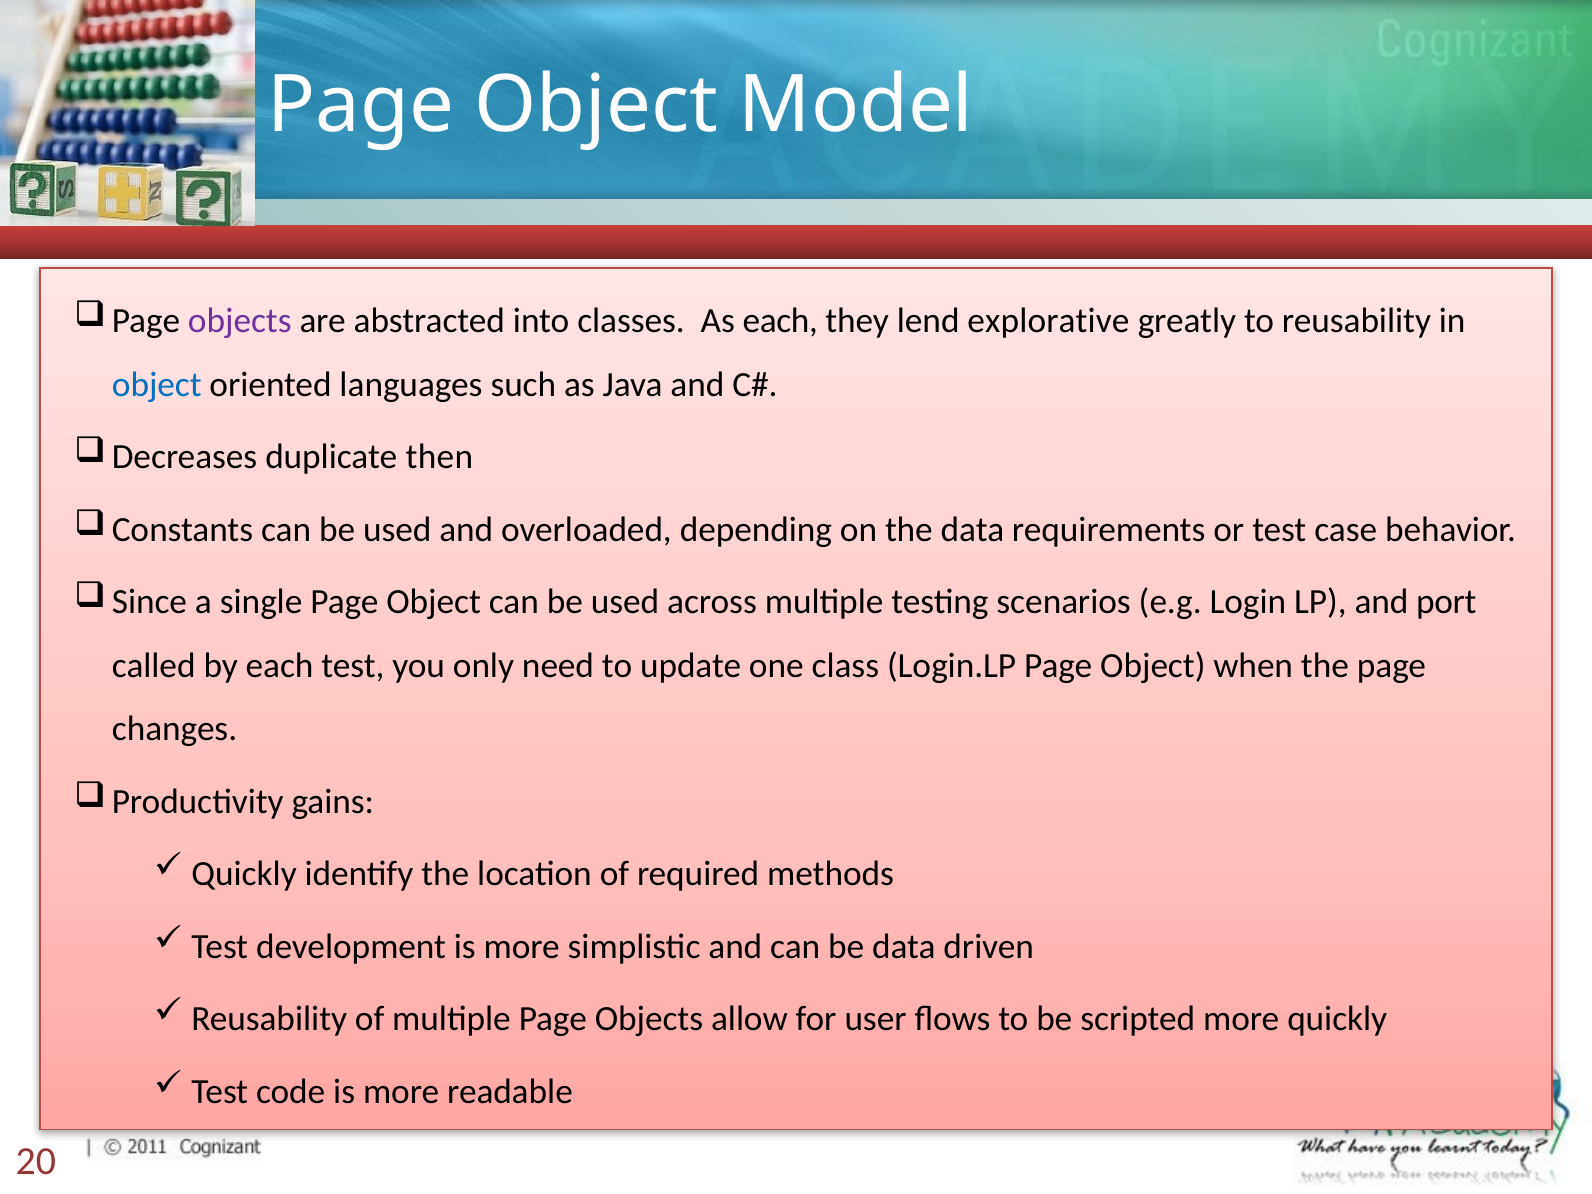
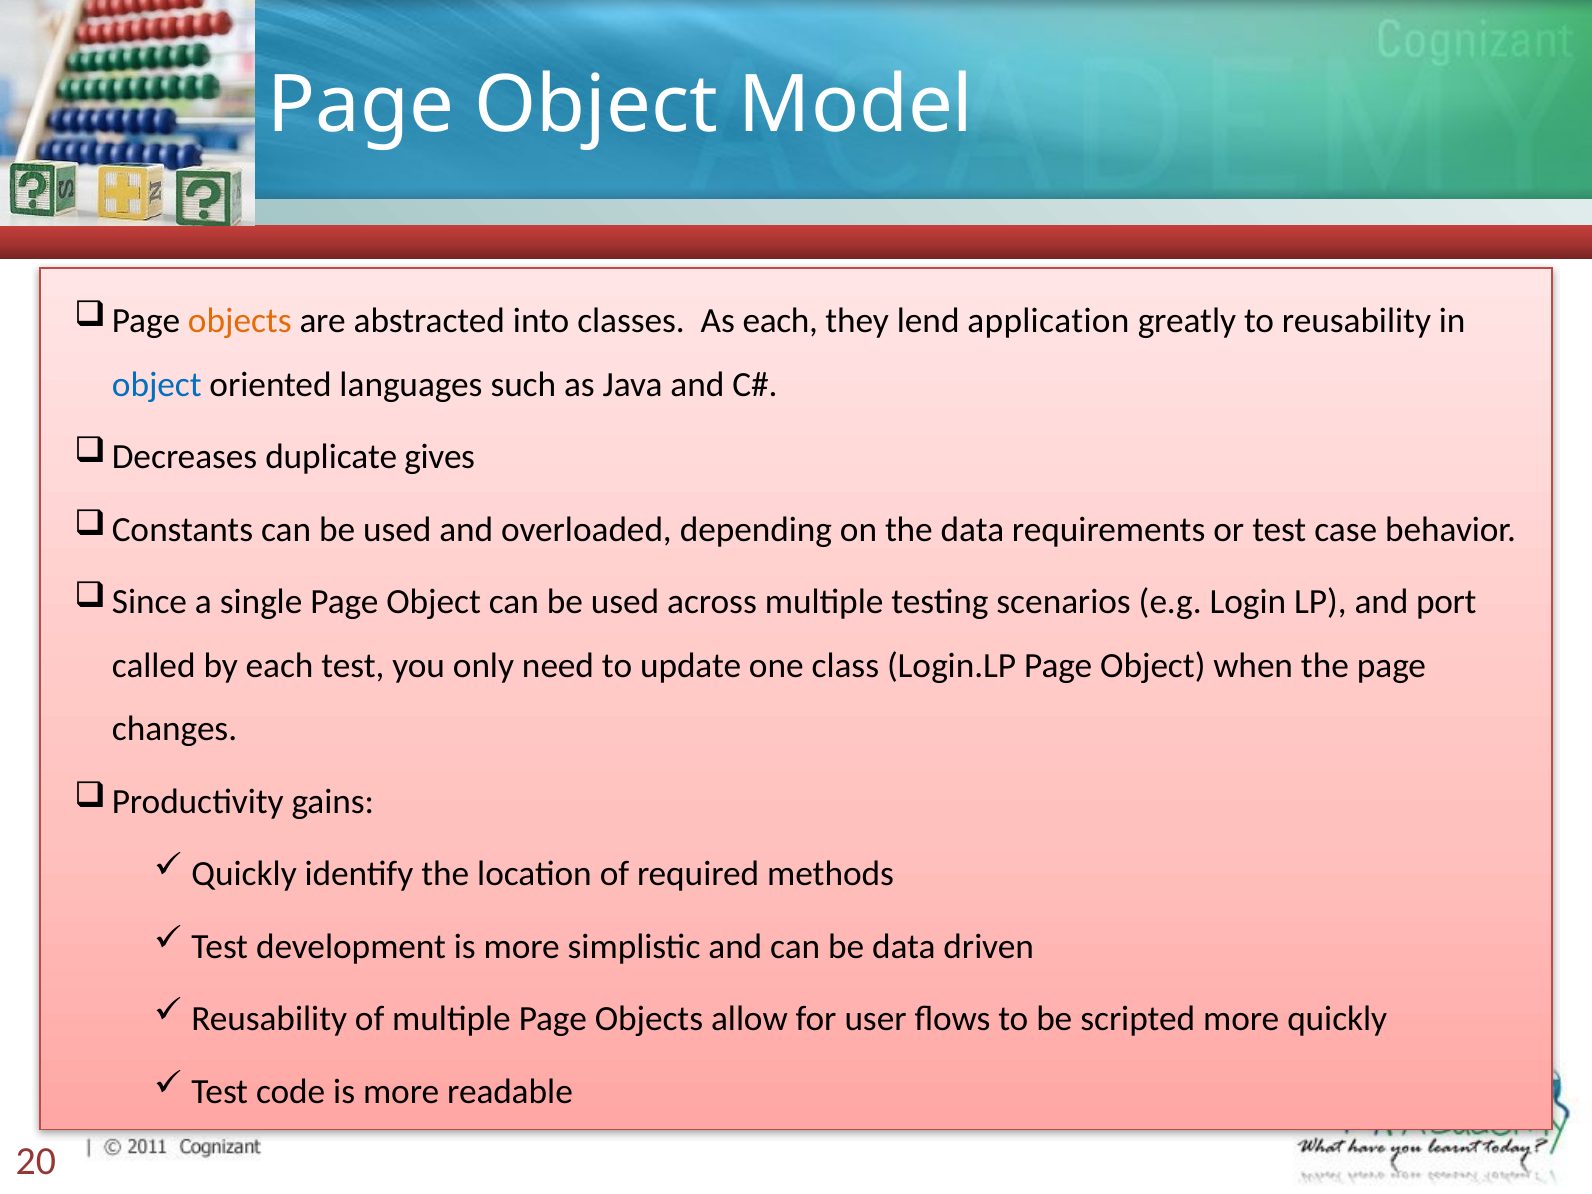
objects at (240, 321) colour: purple -> orange
explorative: explorative -> application
then: then -> gives
